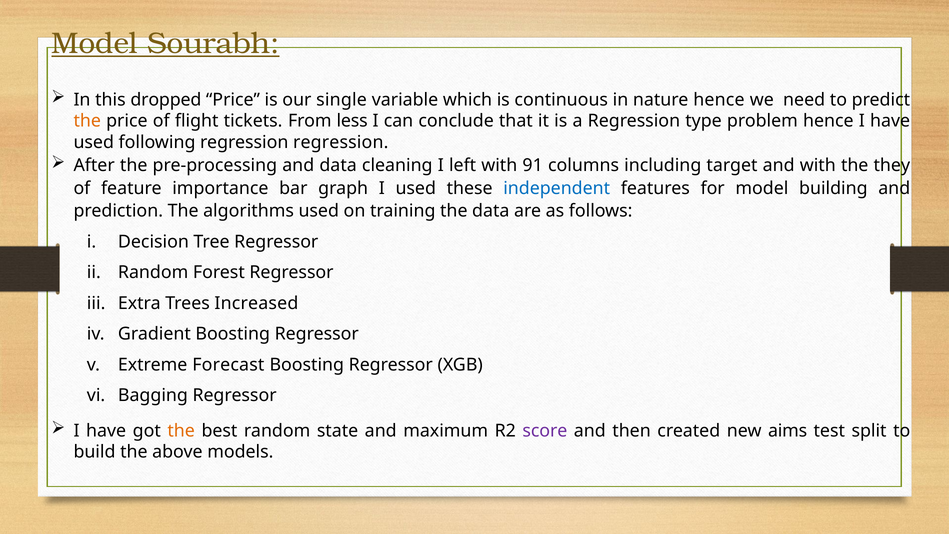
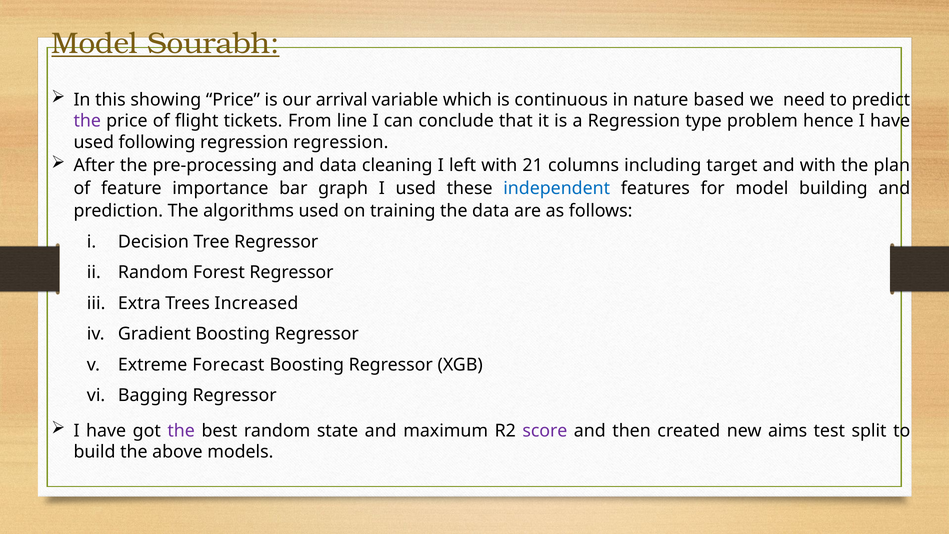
dropped: dropped -> showing
single: single -> arrival
nature hence: hence -> based
the at (87, 121) colour: orange -> purple
less: less -> line
91: 91 -> 21
they: they -> plan
the at (181, 431) colour: orange -> purple
